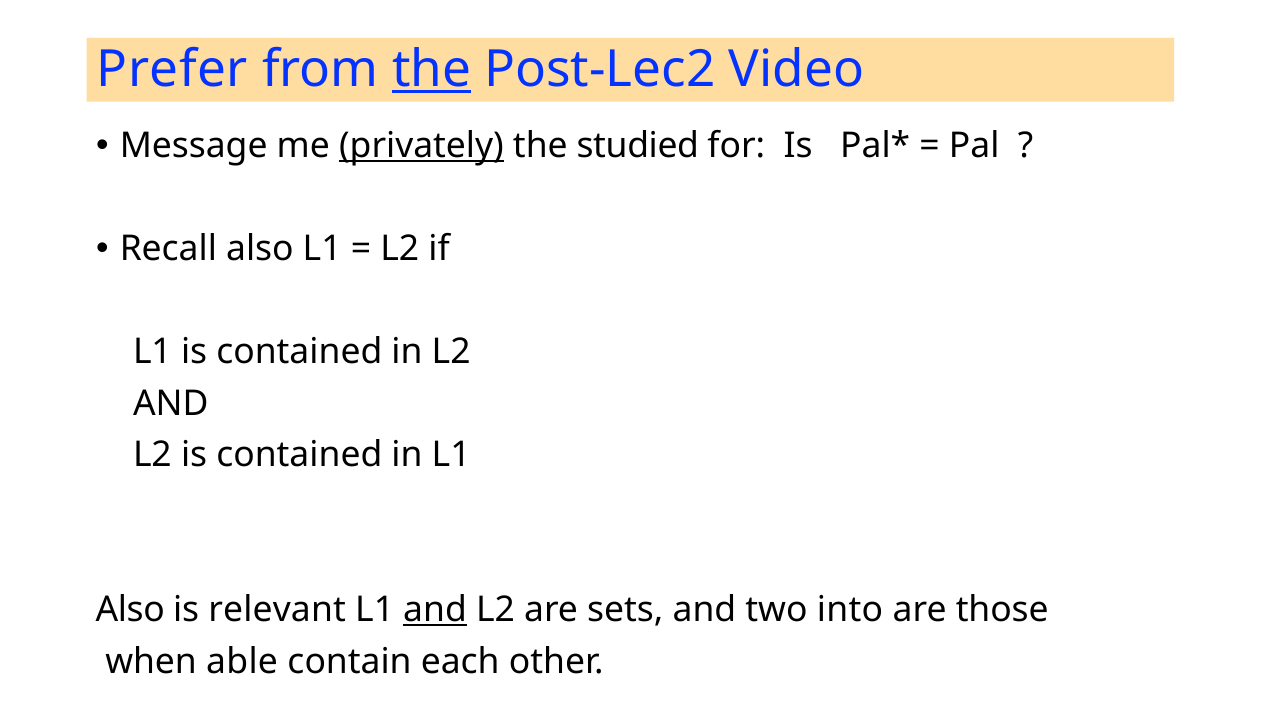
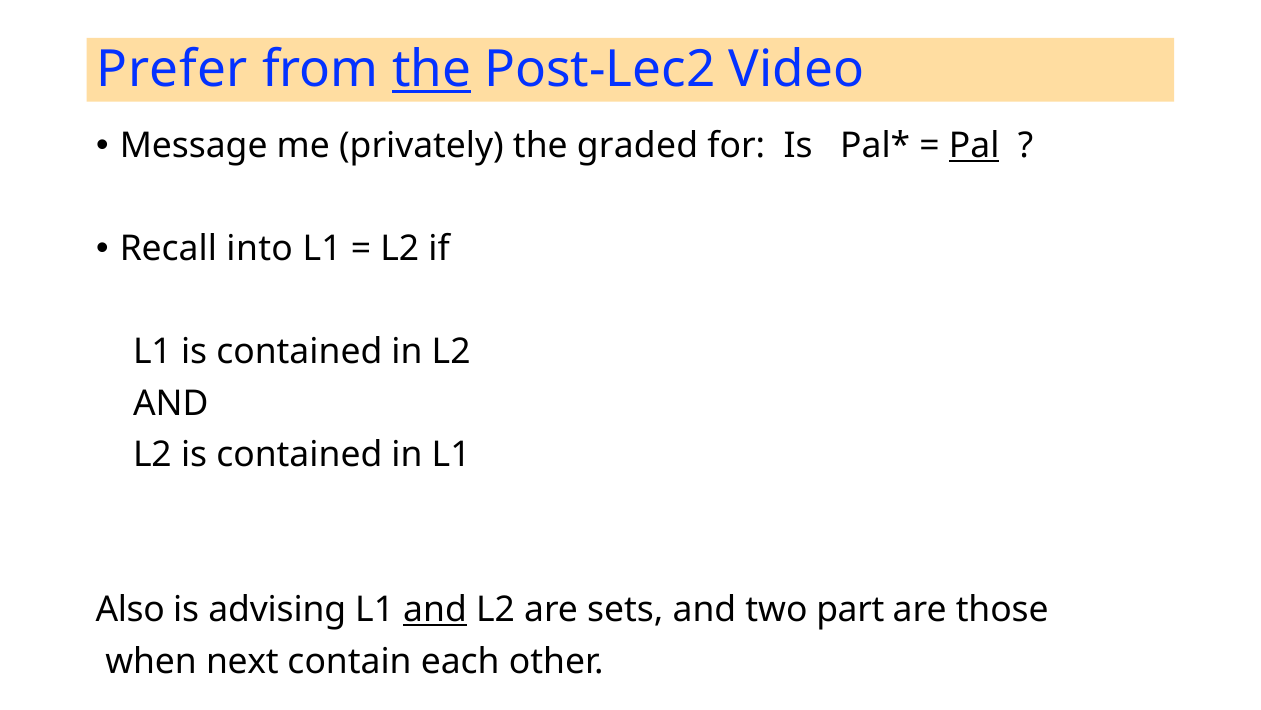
privately underline: present -> none
studied: studied -> graded
Pal underline: none -> present
Recall also: also -> into
relevant: relevant -> advising
into: into -> part
able: able -> next
